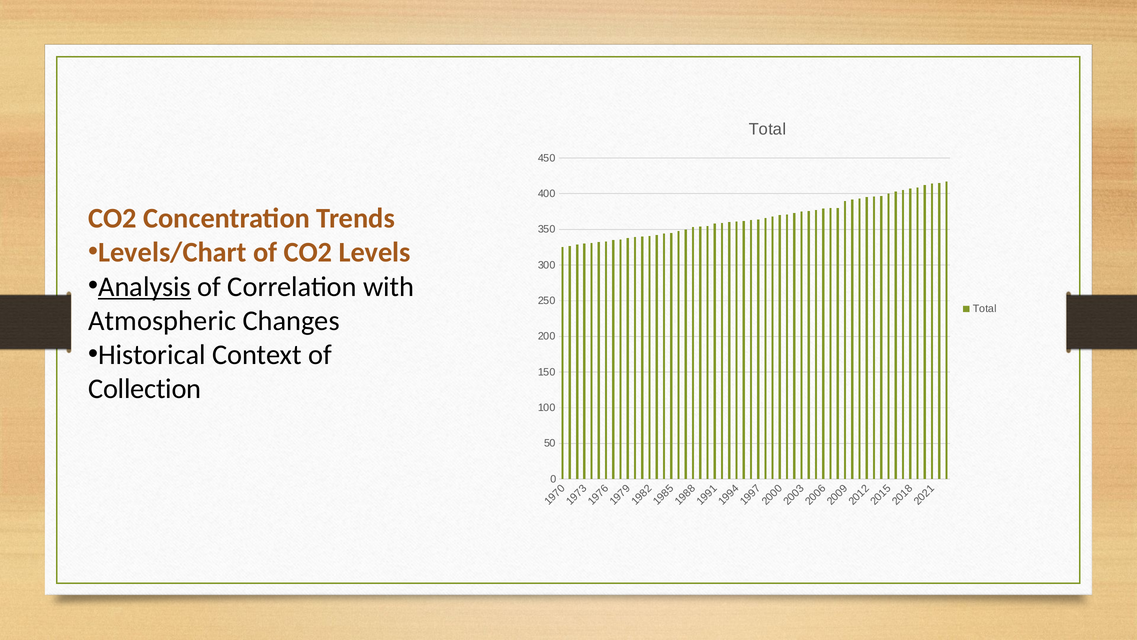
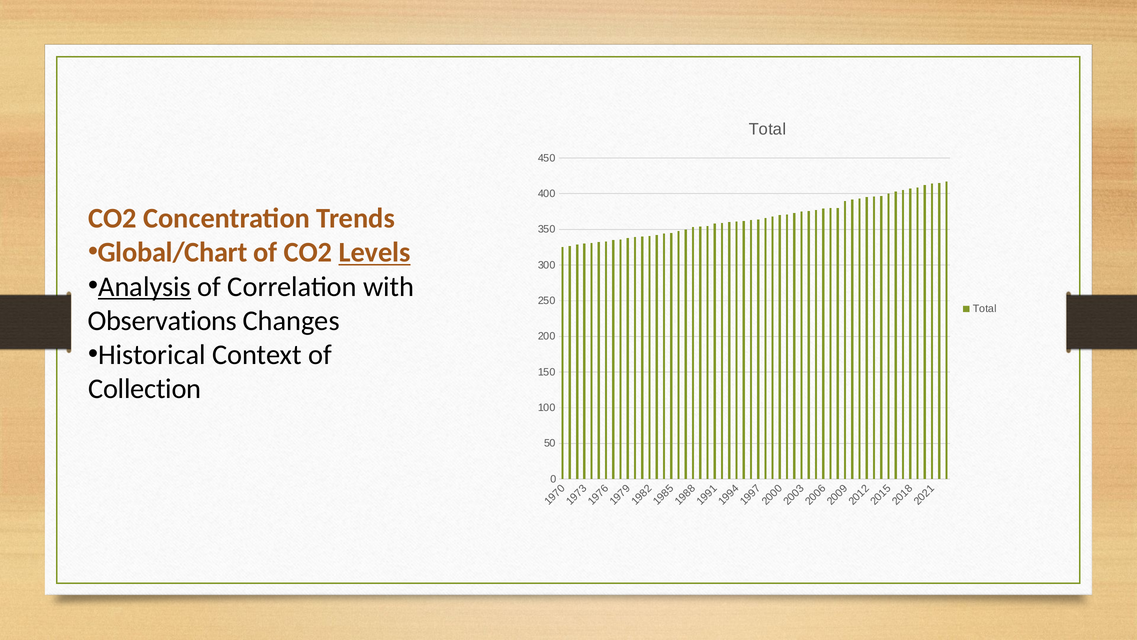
Levels/Chart: Levels/Chart -> Global/Chart
Levels underline: none -> present
Atmospheric: Atmospheric -> Observations
